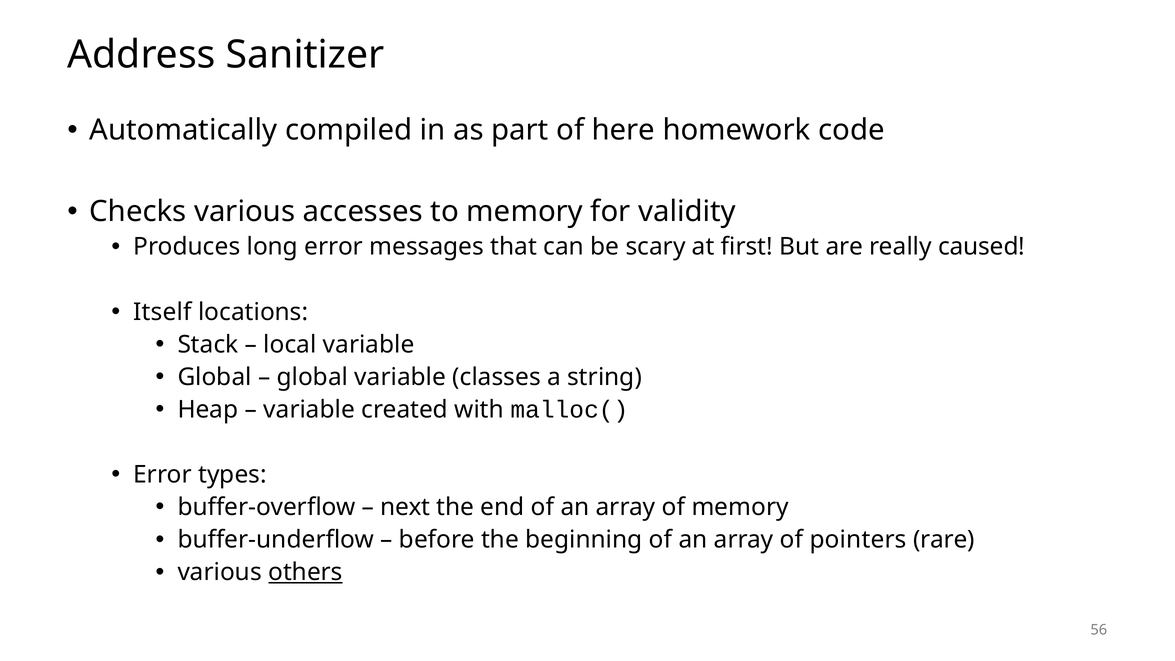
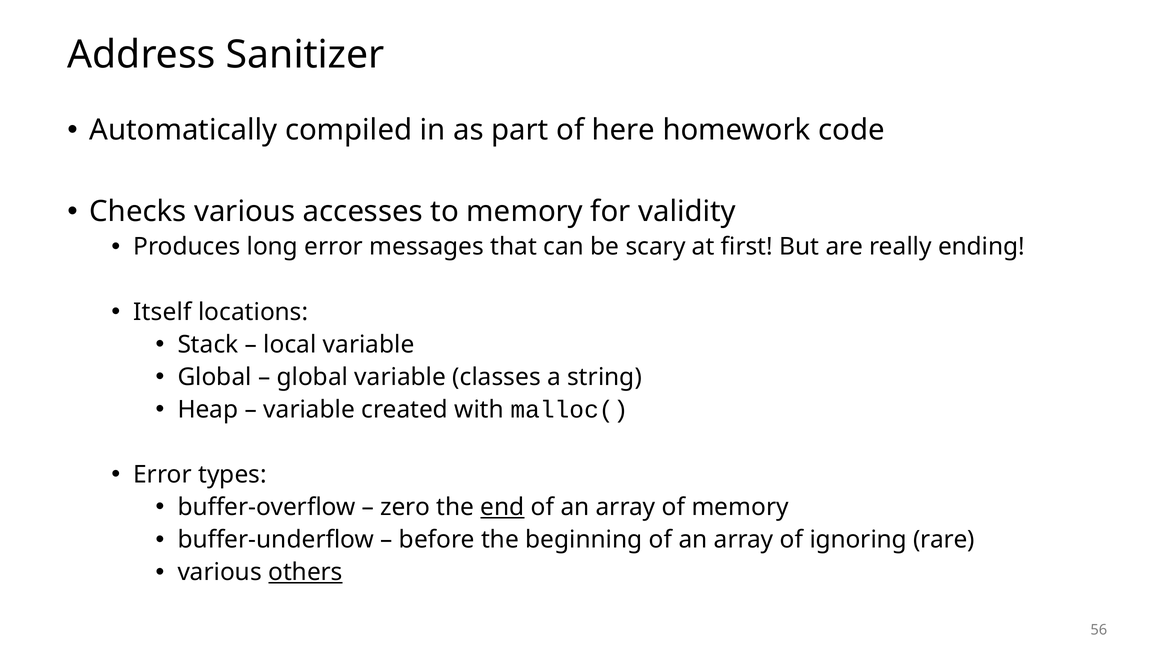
caused: caused -> ending
next: next -> zero
end underline: none -> present
pointers: pointers -> ignoring
